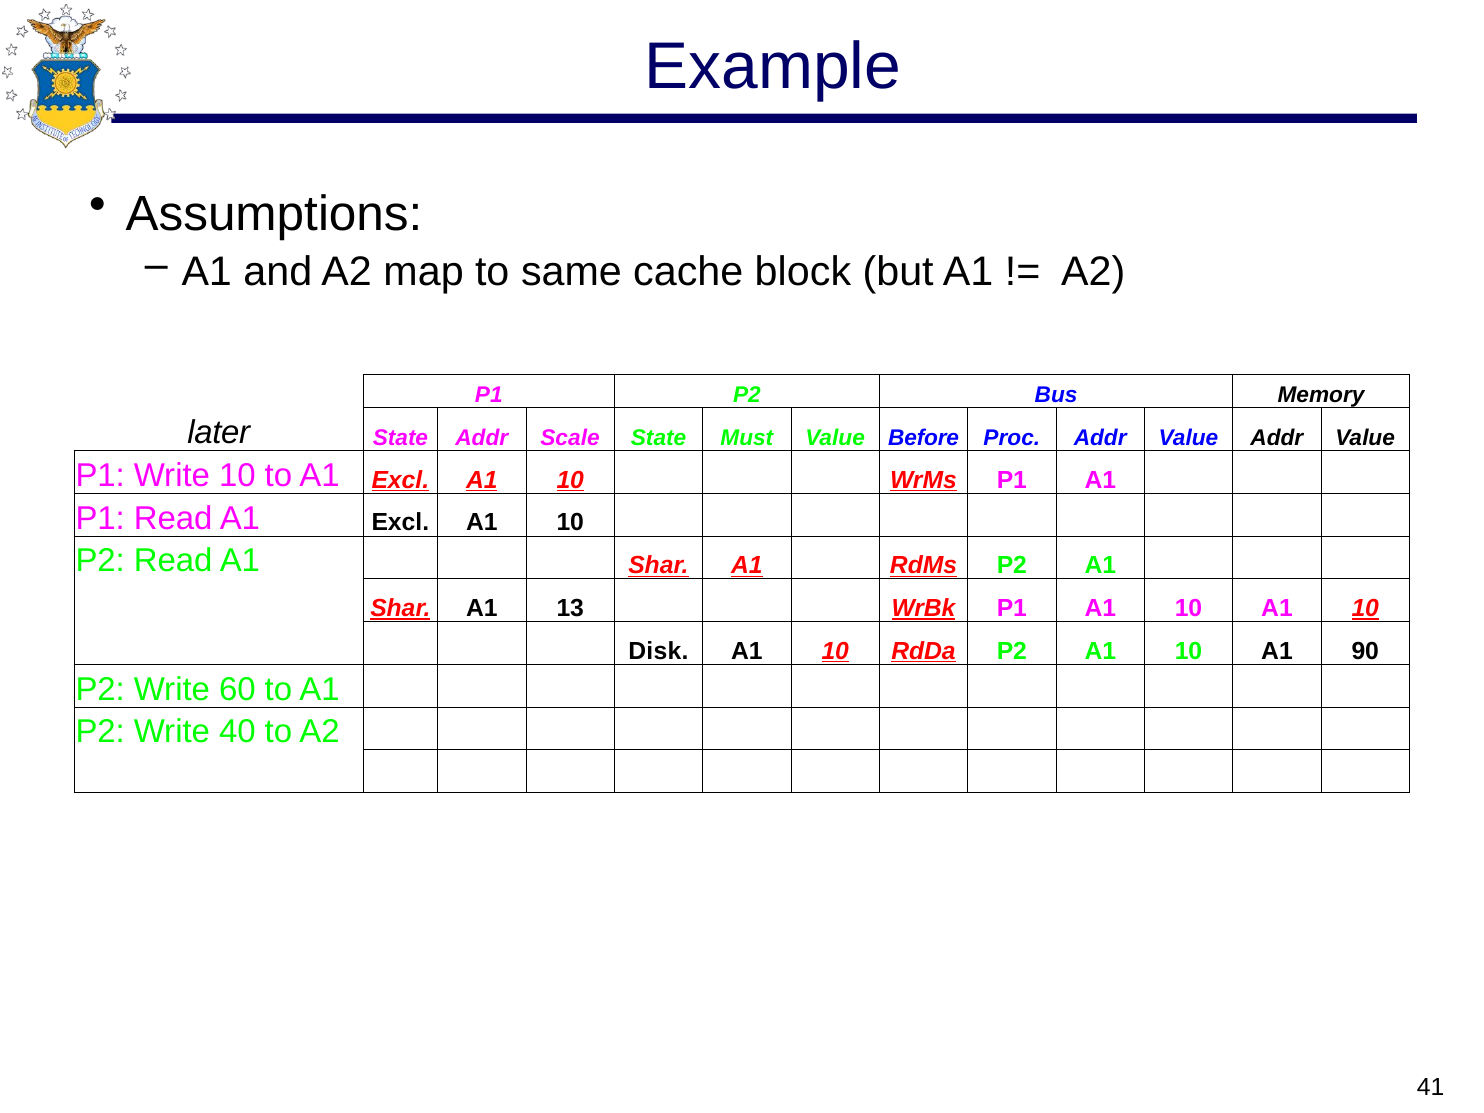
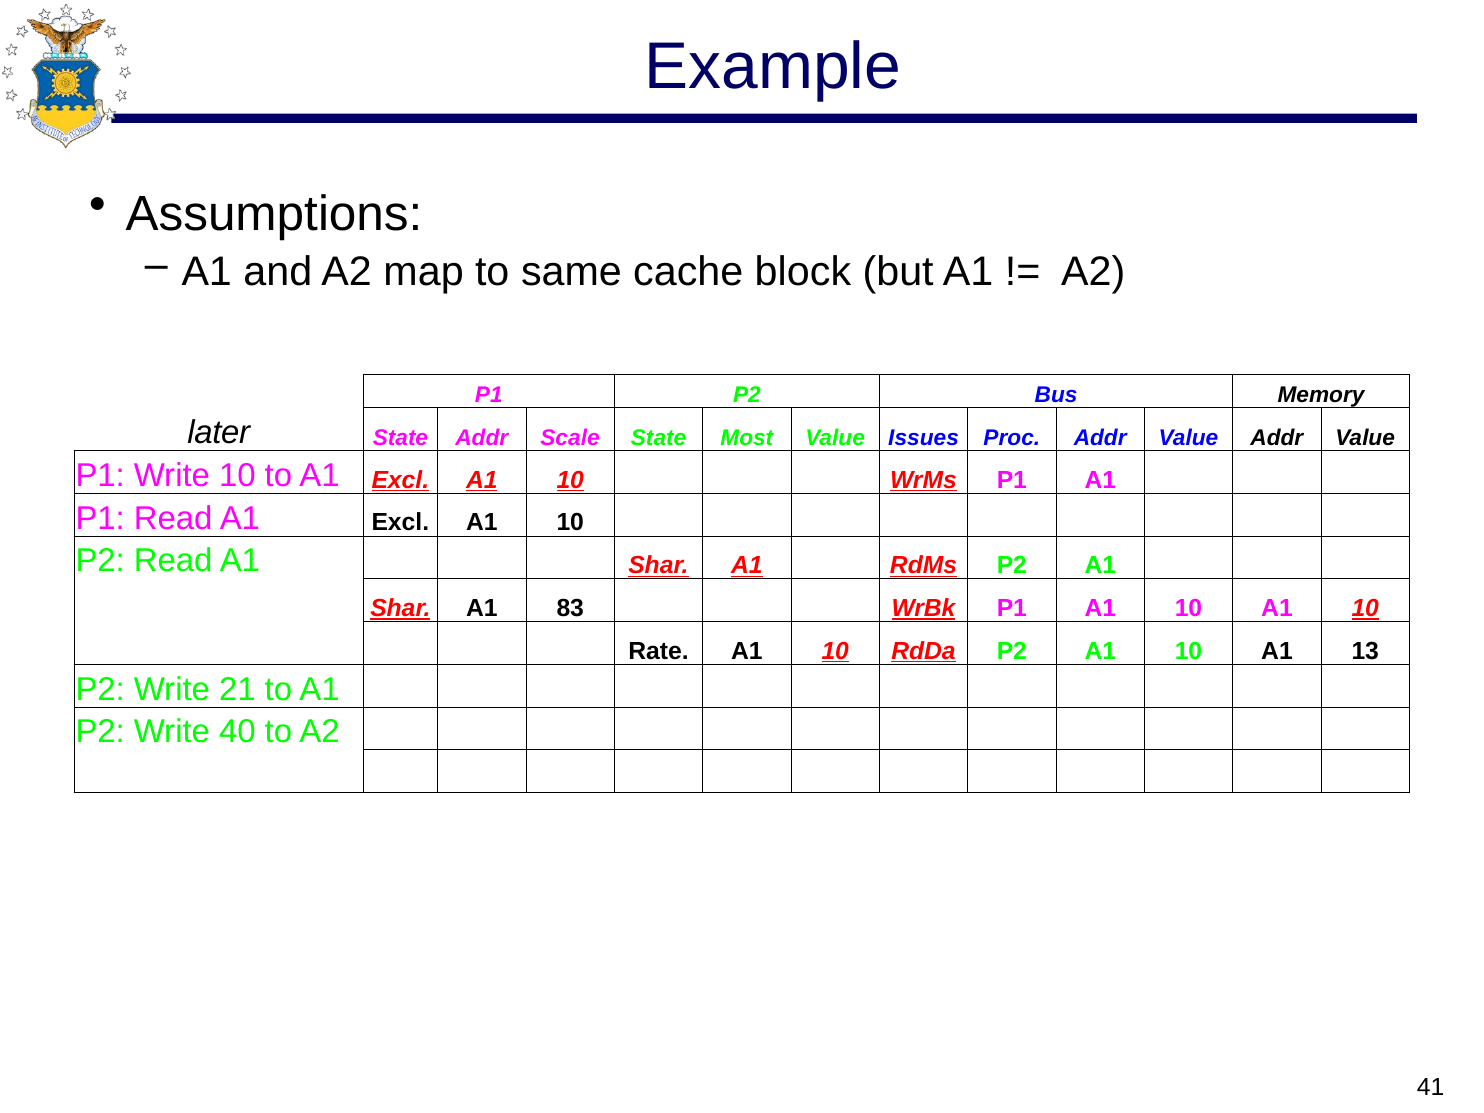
Must: Must -> Most
Before: Before -> Issues
13: 13 -> 83
Disk: Disk -> Rate
90: 90 -> 13
60: 60 -> 21
